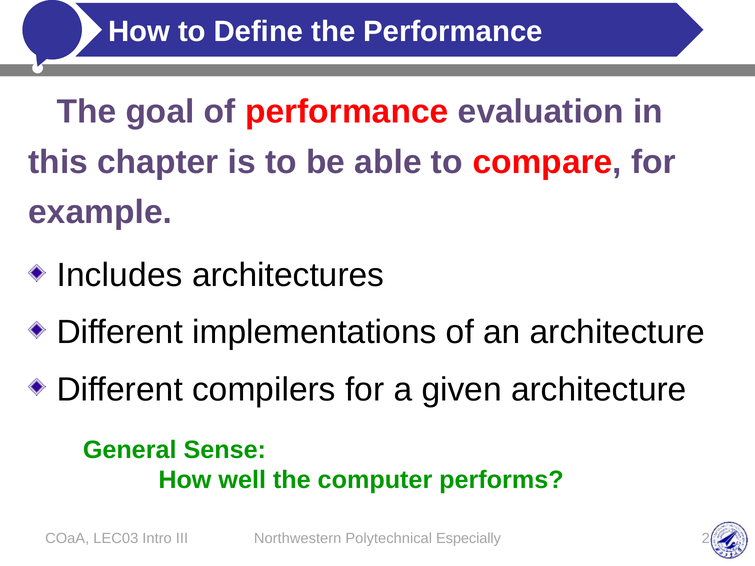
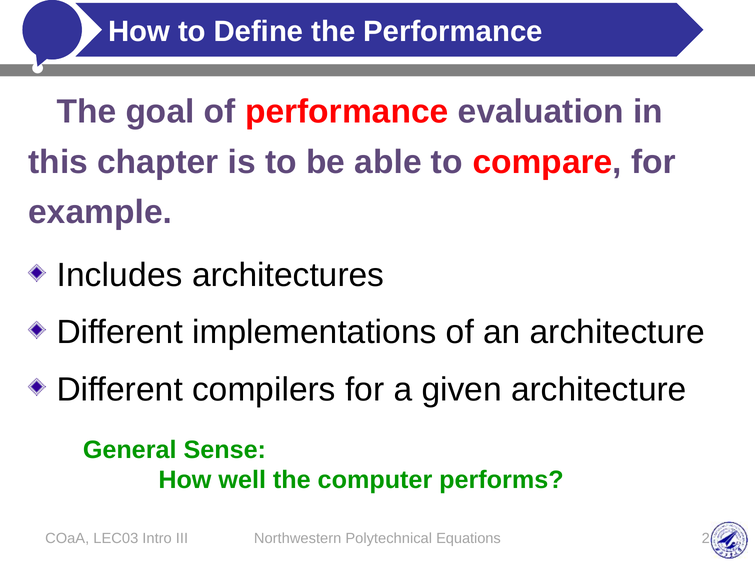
Especially: Especially -> Equations
